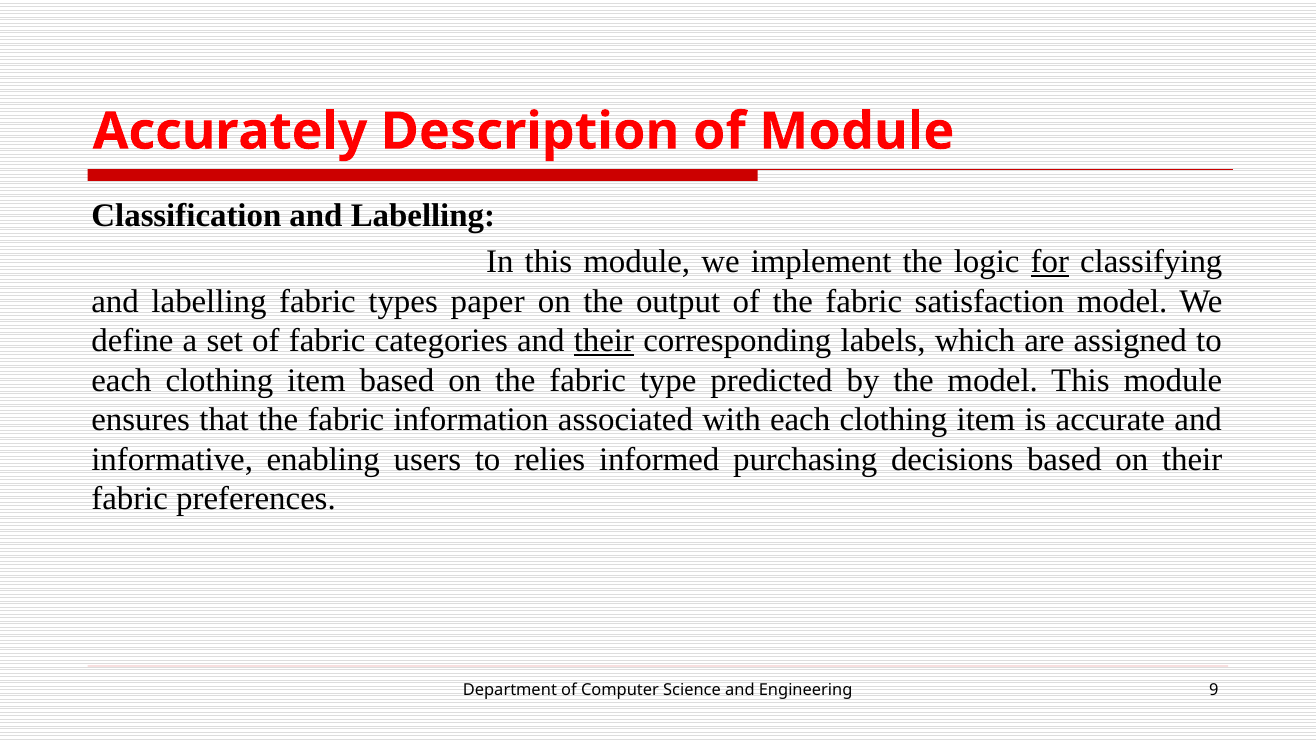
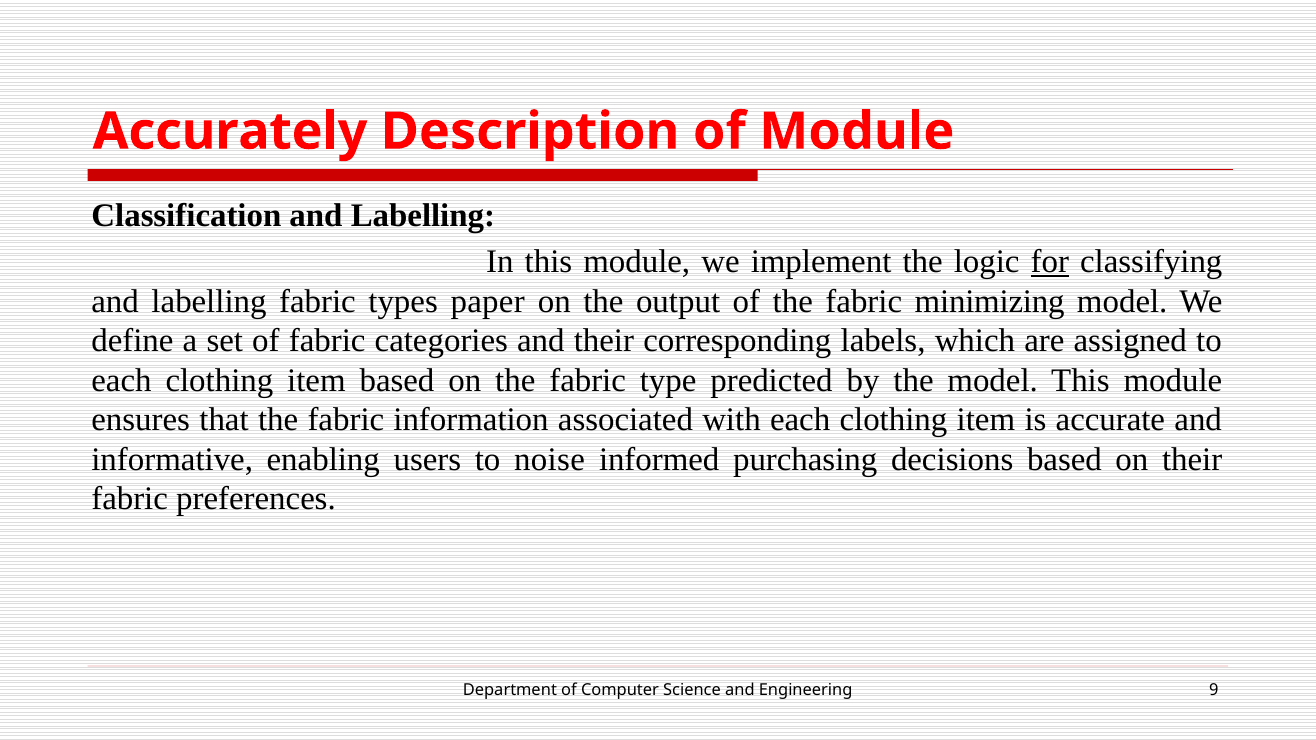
satisfaction: satisfaction -> minimizing
their at (604, 341) underline: present -> none
relies: relies -> noise
